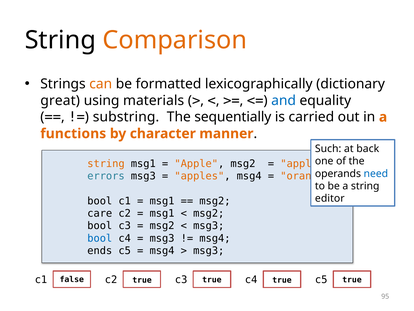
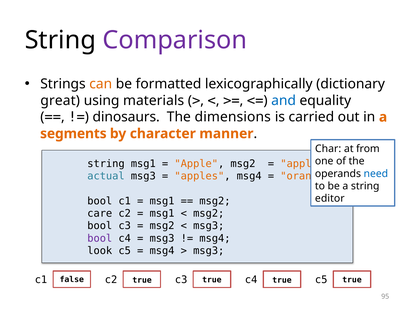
Comparison colour: orange -> purple
substring: substring -> dinosaurs
sequentially: sequentially -> dimensions
functions: functions -> segments
Such: Such -> Char
back: back -> from
string at (106, 163) colour: orange -> black
errors: errors -> actual
bool at (100, 238) colour: blue -> purple
ends: ends -> look
